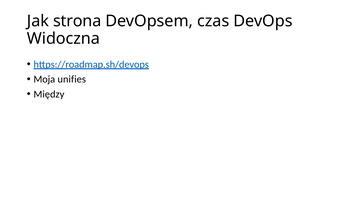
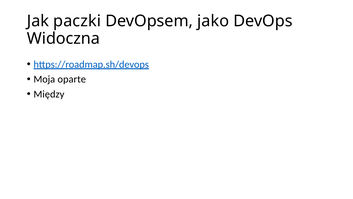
strona: strona -> paczki
czas: czas -> jako
unifies: unifies -> oparte
